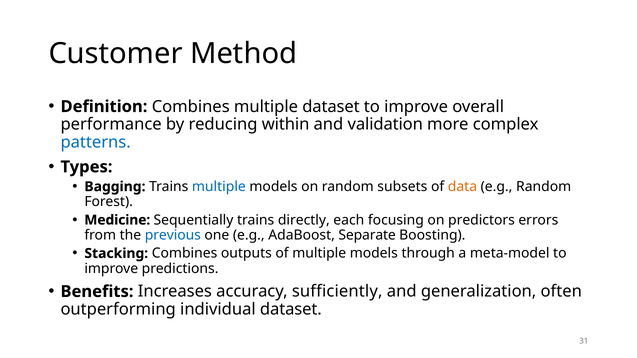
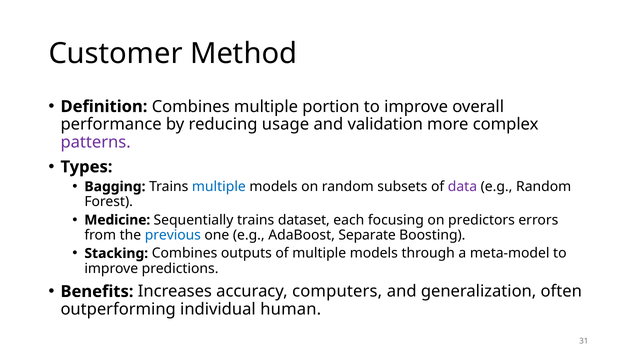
multiple dataset: dataset -> portion
within: within -> usage
patterns colour: blue -> purple
data colour: orange -> purple
directly: directly -> dataset
sufficiently: sufficiently -> computers
individual dataset: dataset -> human
